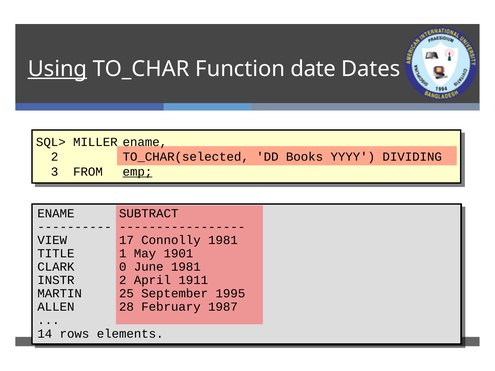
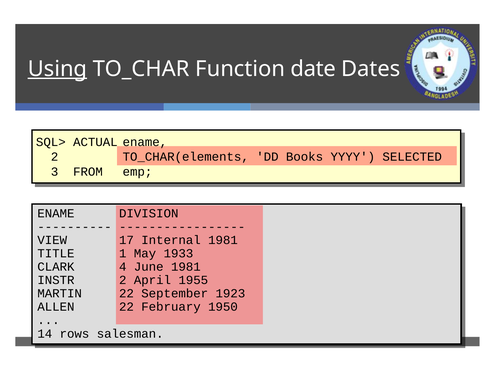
MILLER: MILLER -> ACTUAL
TO_CHAR(selected: TO_CHAR(selected -> TO_CHAR(elements
DIVIDING: DIVIDING -> SELECTED
emp underline: present -> none
SUBTRACT: SUBTRACT -> DIVISION
Connolly: Connolly -> Internal
1901: 1901 -> 1933
0: 0 -> 4
1911: 1911 -> 1955
MARTIN 25: 25 -> 22
1995: 1995 -> 1923
ALLEN 28: 28 -> 22
1987: 1987 -> 1950
elements: elements -> salesman
